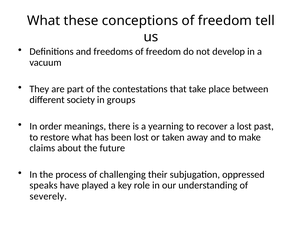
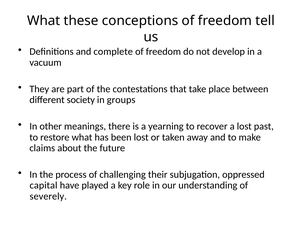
freedoms: freedoms -> complete
order: order -> other
speaks: speaks -> capital
